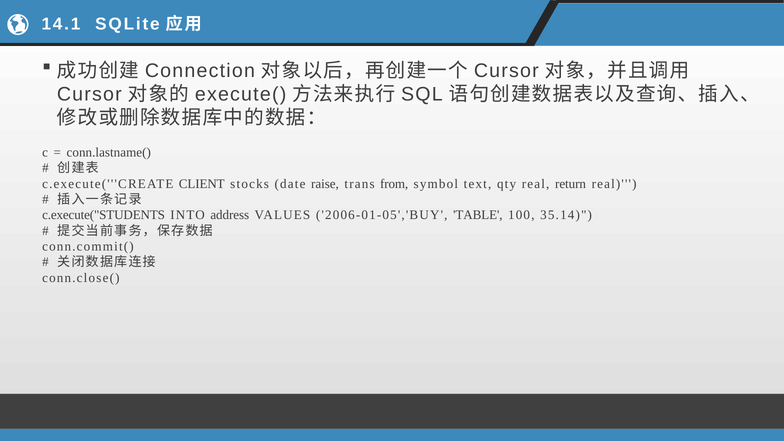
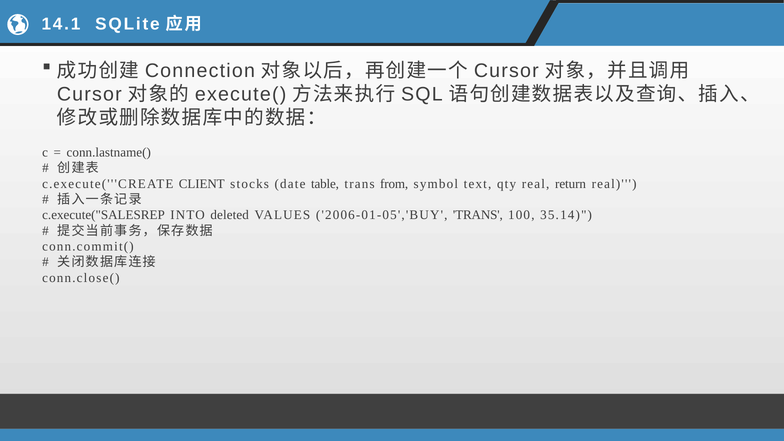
raise: raise -> table
c.execute("STUDENTS: c.execute("STUDENTS -> c.execute("SALESREP
address: address -> deleted
2006-01-05','BUY TABLE: TABLE -> TRANS
